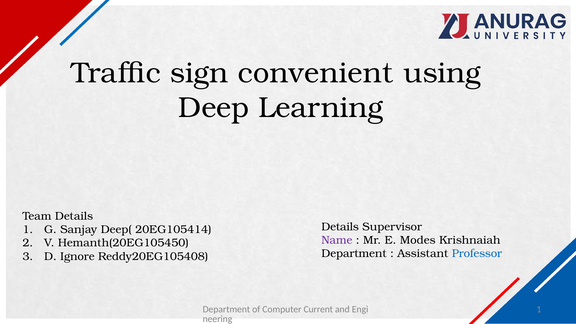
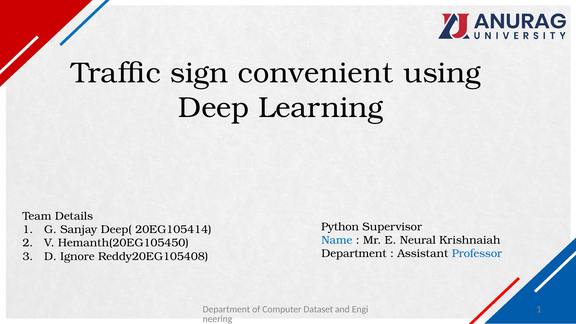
Details at (340, 227): Details -> Python
Name colour: purple -> blue
Modes: Modes -> Neural
Current: Current -> Dataset
